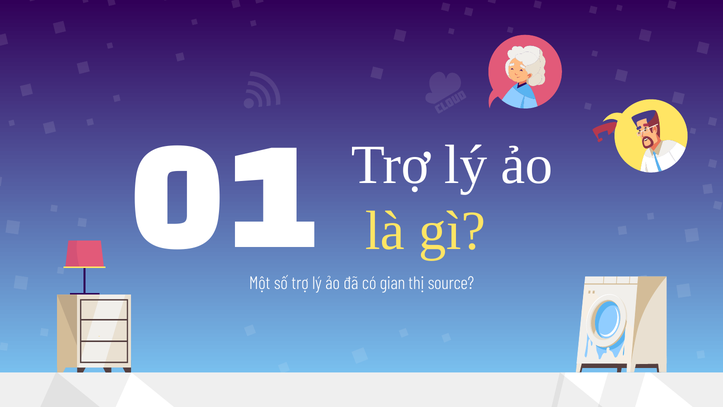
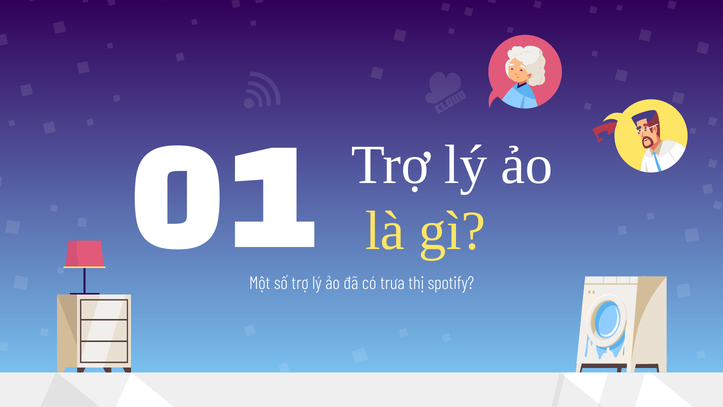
gian: gian -> trưa
source: source -> spotify
